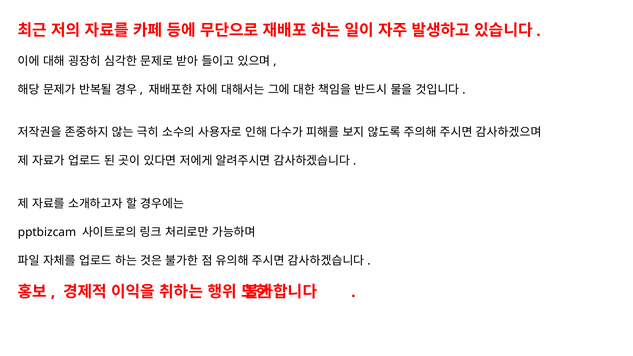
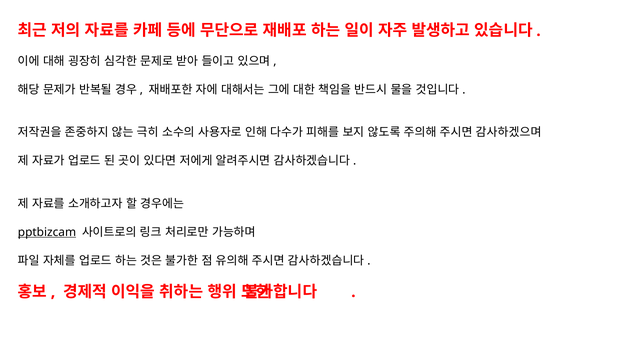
pptbizcam underline: none -> present
